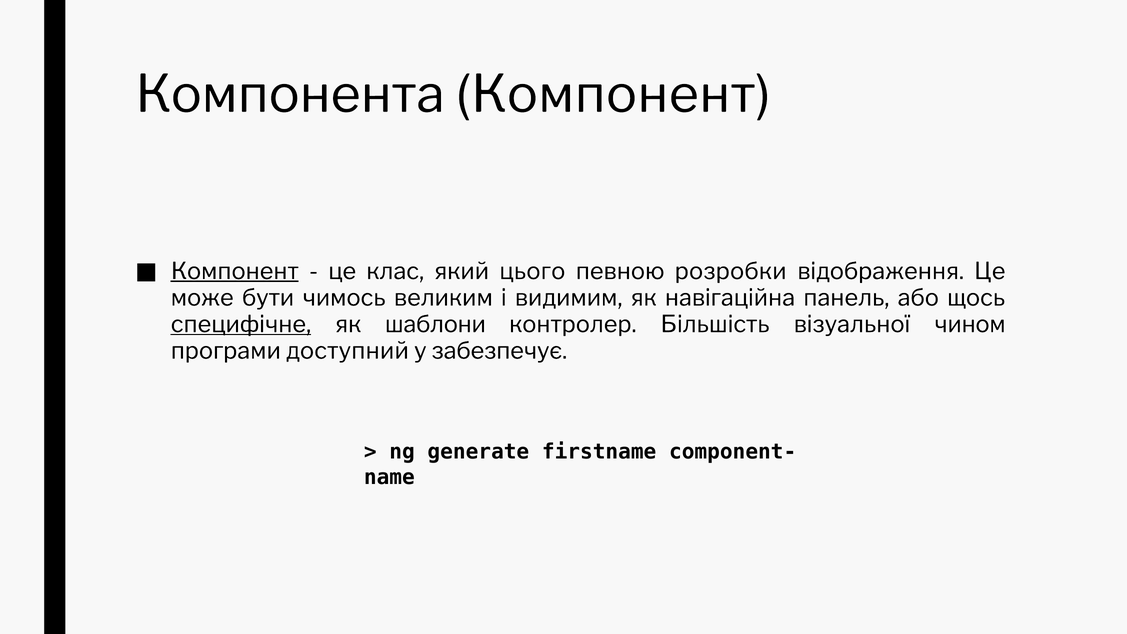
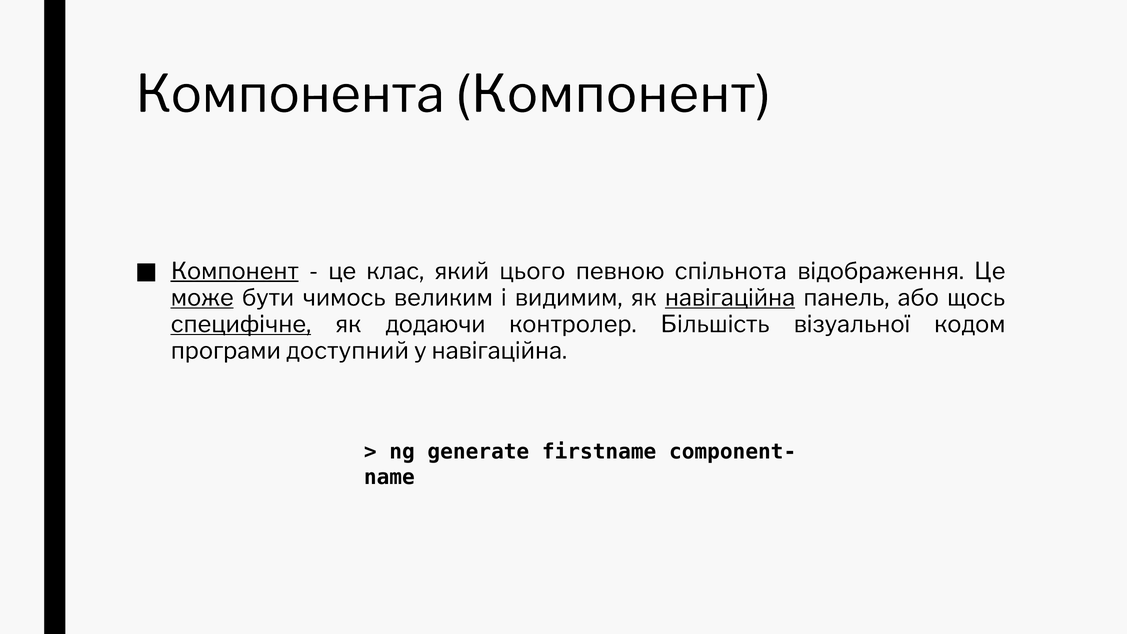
розробки: розробки -> спільнота
може underline: none -> present
навігаційна at (730, 298) underline: none -> present
шаблони: шаблони -> додаючи
чином: чином -> кодом
у забезпечує: забезпечує -> навігаційна
